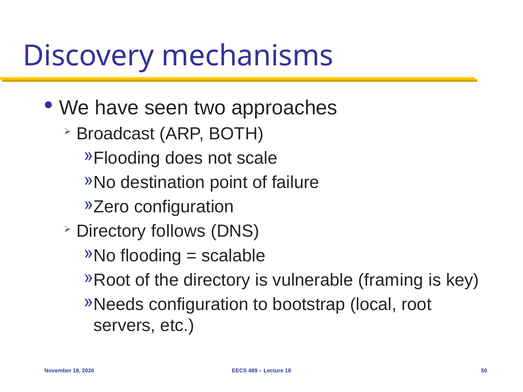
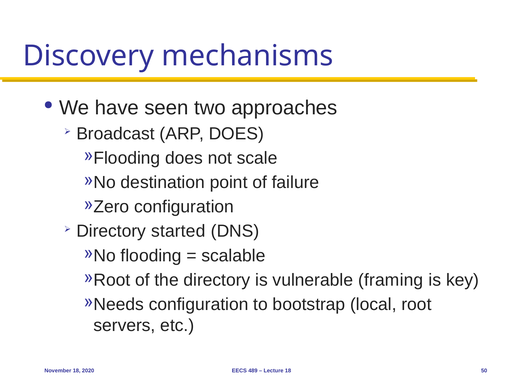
ARP BOTH: BOTH -> DOES
follows: follows -> started
